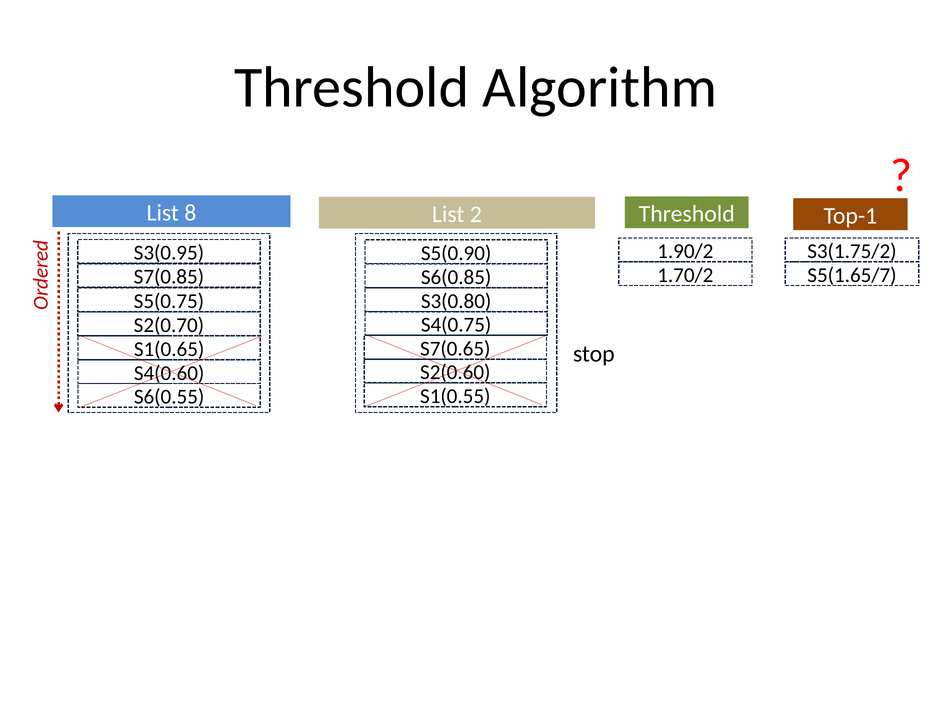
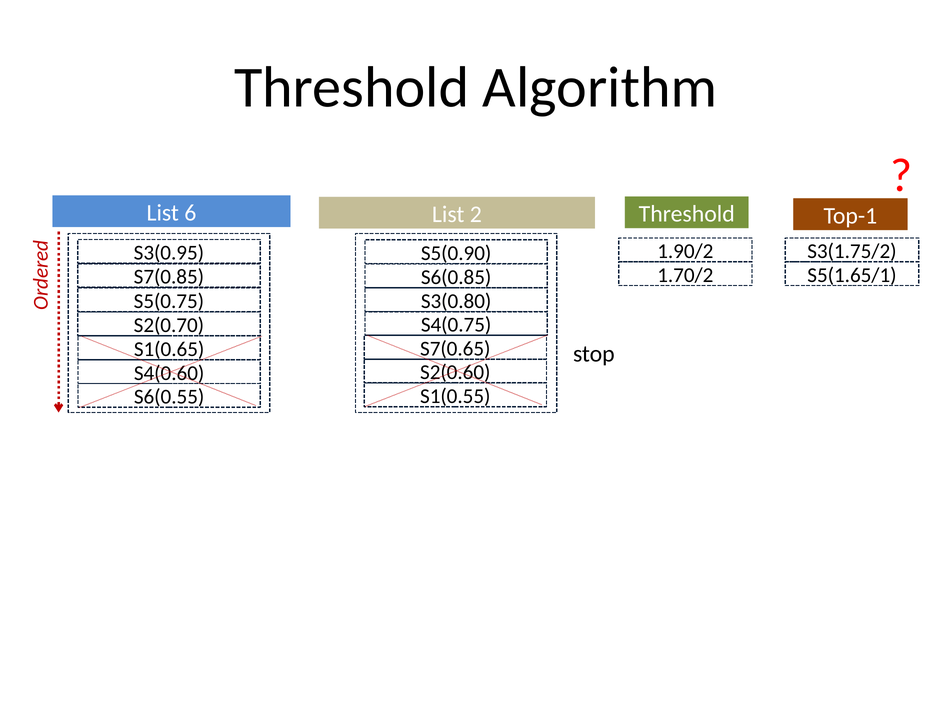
8: 8 -> 6
S5(1.65/7: S5(1.65/7 -> S5(1.65/1
